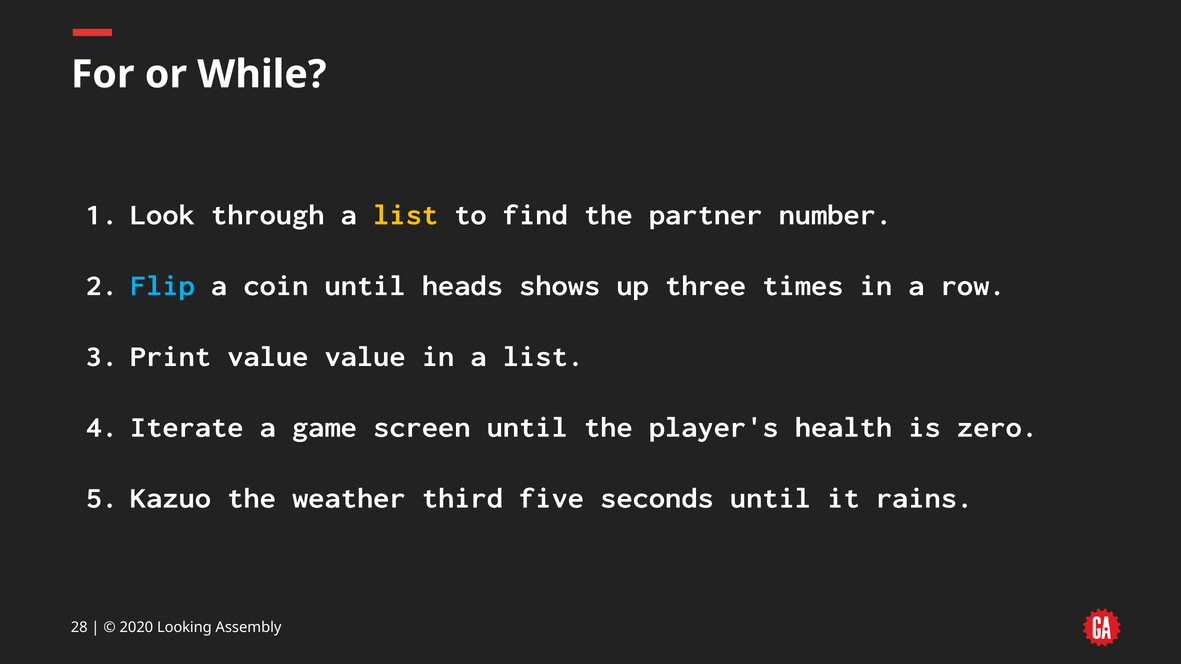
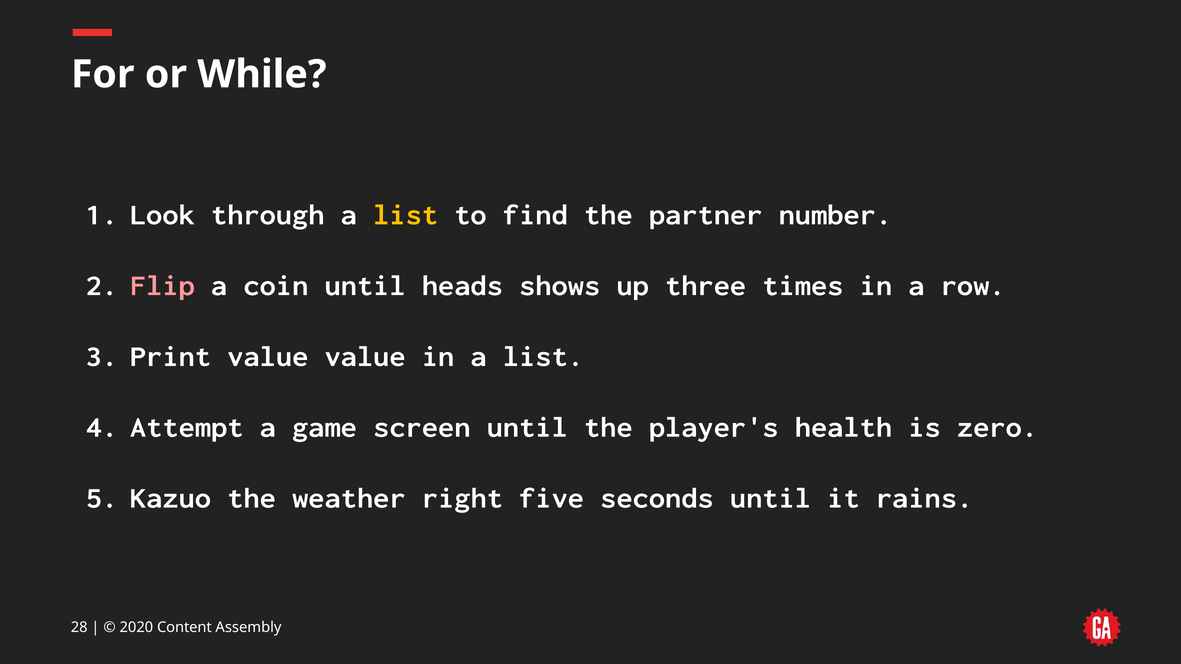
Flip colour: light blue -> pink
Iterate: Iterate -> Attempt
third: third -> right
Looking: Looking -> Content
